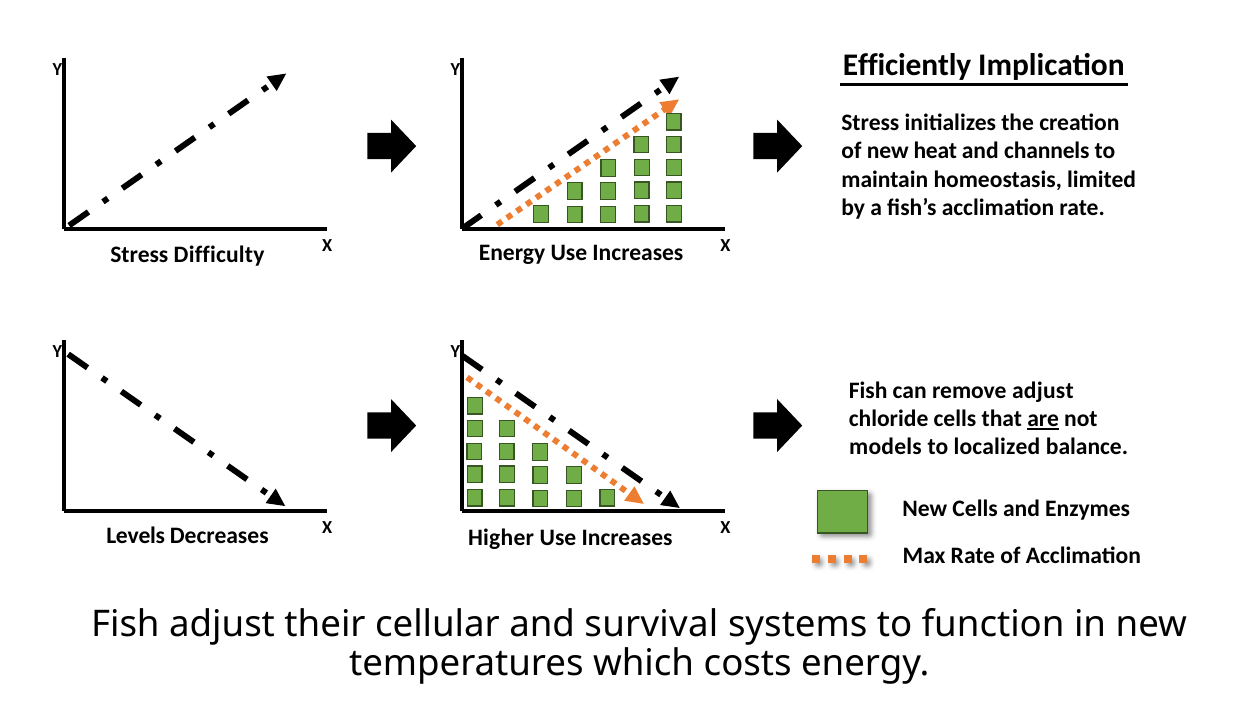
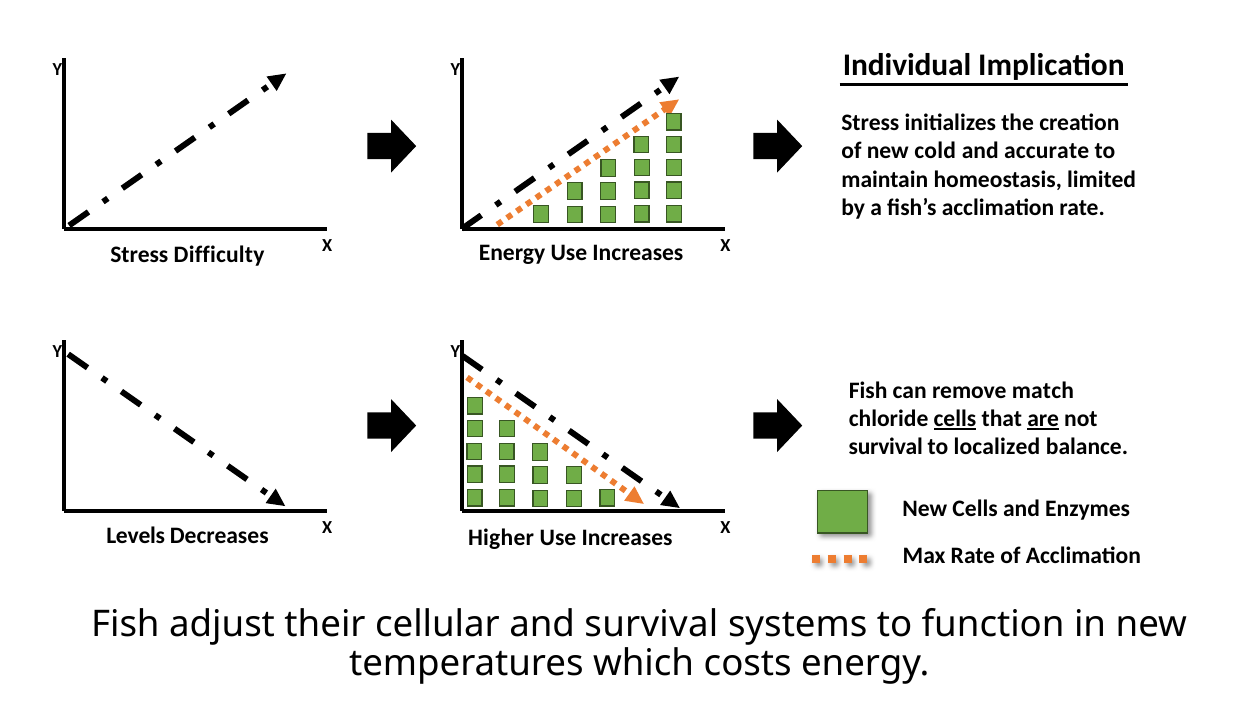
Efficiently: Efficiently -> Individual
heat: heat -> cold
channels: channels -> accurate
remove adjust: adjust -> match
cells at (955, 419) underline: none -> present
models at (885, 447): models -> survival
